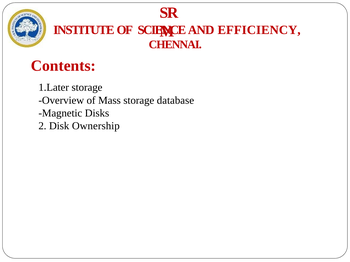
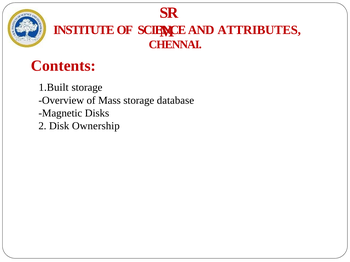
EFFICIENCY: EFFICIENCY -> ATTRIBUTES
1.Later: 1.Later -> 1.Built
